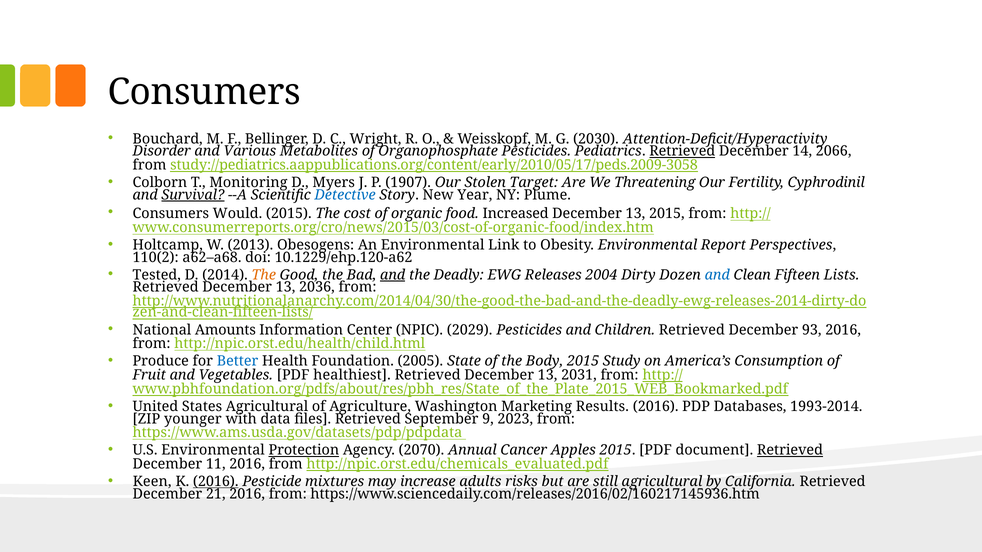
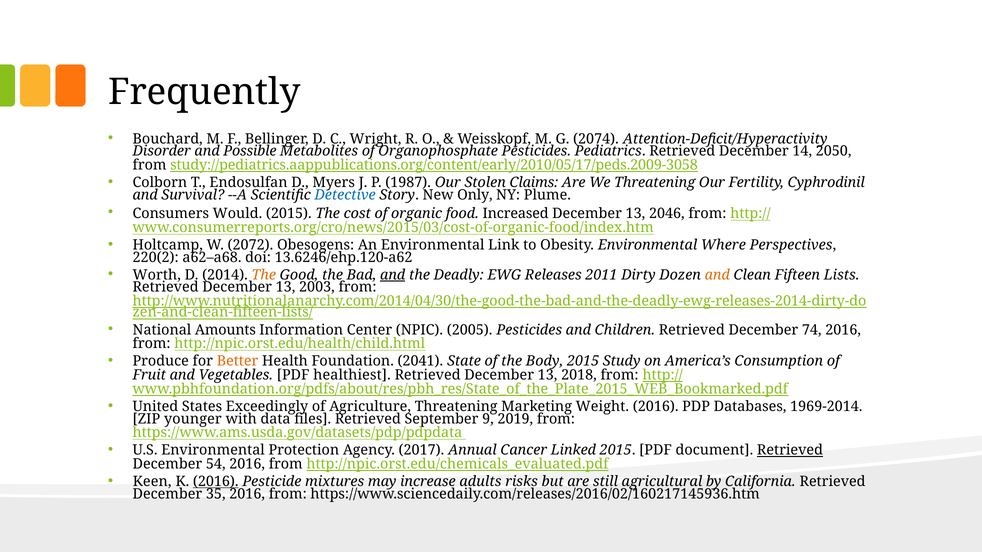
Consumers at (204, 92): Consumers -> Frequently
2030: 2030 -> 2074
Various: Various -> Possible
Retrieved at (682, 151) underline: present -> none
2066: 2066 -> 2050
Monitoring: Monitoring -> Endosulfan
1907: 1907 -> 1987
Target: Target -> Claims
Survival underline: present -> none
Year: Year -> Only
13 2015: 2015 -> 2046
2013: 2013 -> 2072
Report: Report -> Where
110(2: 110(2 -> 220(2
10.1229/ehp.120-a62: 10.1229/ehp.120-a62 -> 13.6246/ehp.120-a62
Tested: Tested -> Worth
2004: 2004 -> 2011
and at (717, 275) colour: blue -> orange
2036: 2036 -> 2003
2029: 2029 -> 2005
93: 93 -> 74
Better colour: blue -> orange
2005: 2005 -> 2041
2031: 2031 -> 2018
States Agricultural: Agricultural -> Exceedingly
Agriculture Washington: Washington -> Threatening
Results: Results -> Weight
1993-2014: 1993-2014 -> 1969-2014
2023: 2023 -> 2019
Protection underline: present -> none
2070: 2070 -> 2017
Apples: Apples -> Linked
11: 11 -> 54
21: 21 -> 35
